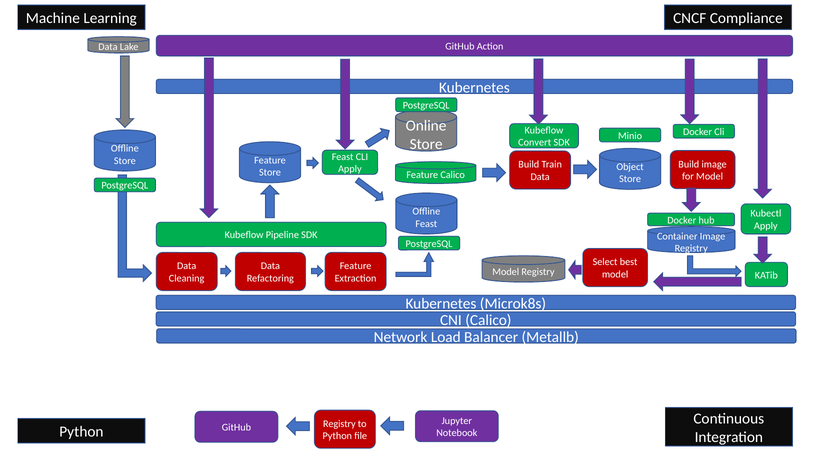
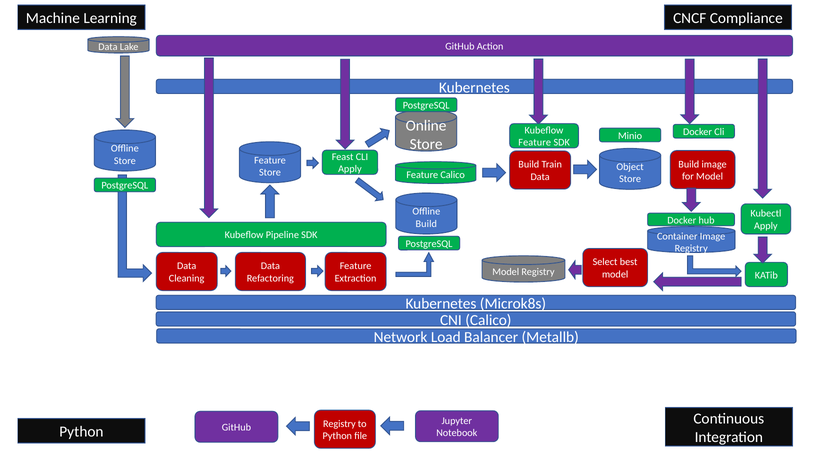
Convert at (535, 143): Convert -> Feature
Feast at (426, 224): Feast -> Build
